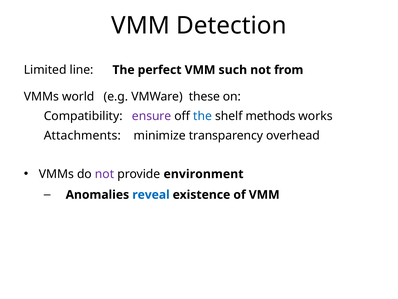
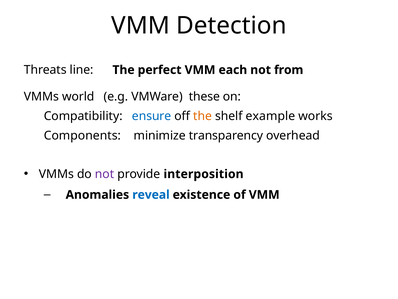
Limited: Limited -> Threats
such: such -> each
ensure colour: purple -> blue
the at (203, 116) colour: blue -> orange
methods: methods -> example
Attachments: Attachments -> Components
environment: environment -> interposition
